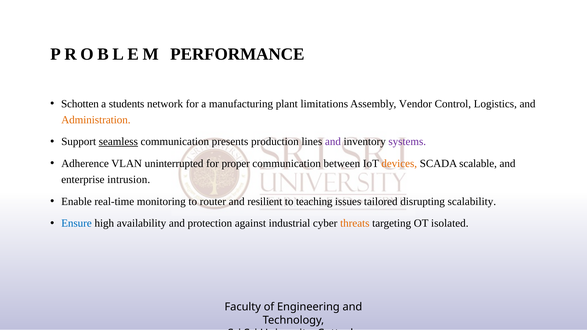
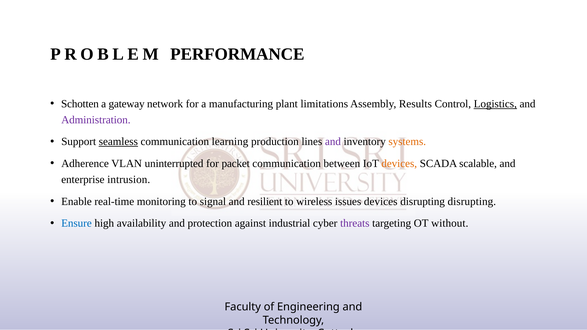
students: students -> gateway
Vendor: Vendor -> Results
Logistics underline: none -> present
Administration colour: orange -> purple
presents: presents -> learning
systems colour: purple -> orange
proper: proper -> packet
router: router -> signal
teaching: teaching -> wireless
issues tailored: tailored -> devices
disrupting scalability: scalability -> disrupting
threats colour: orange -> purple
isolated: isolated -> without
